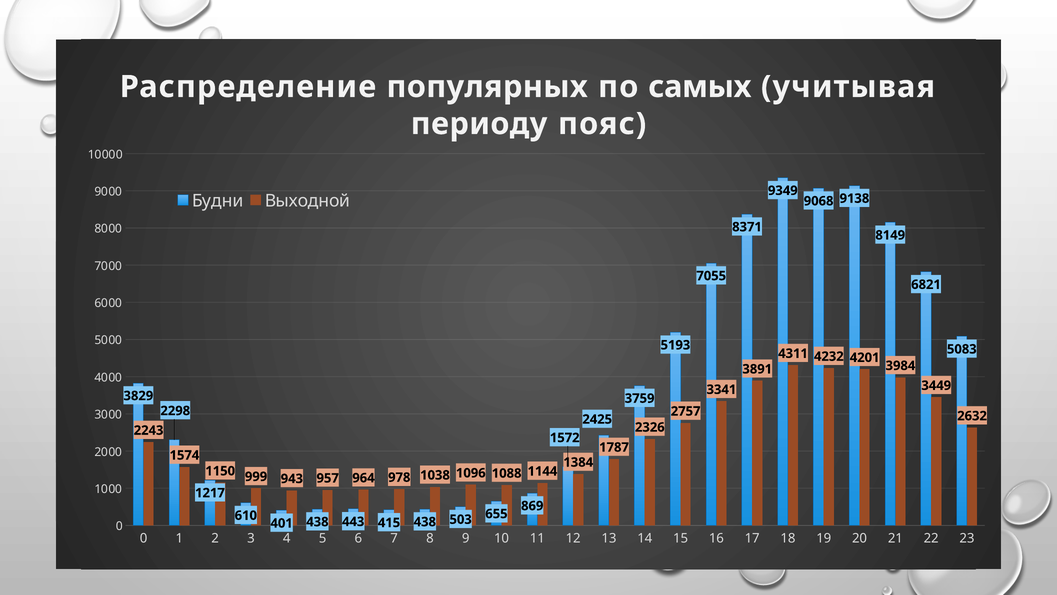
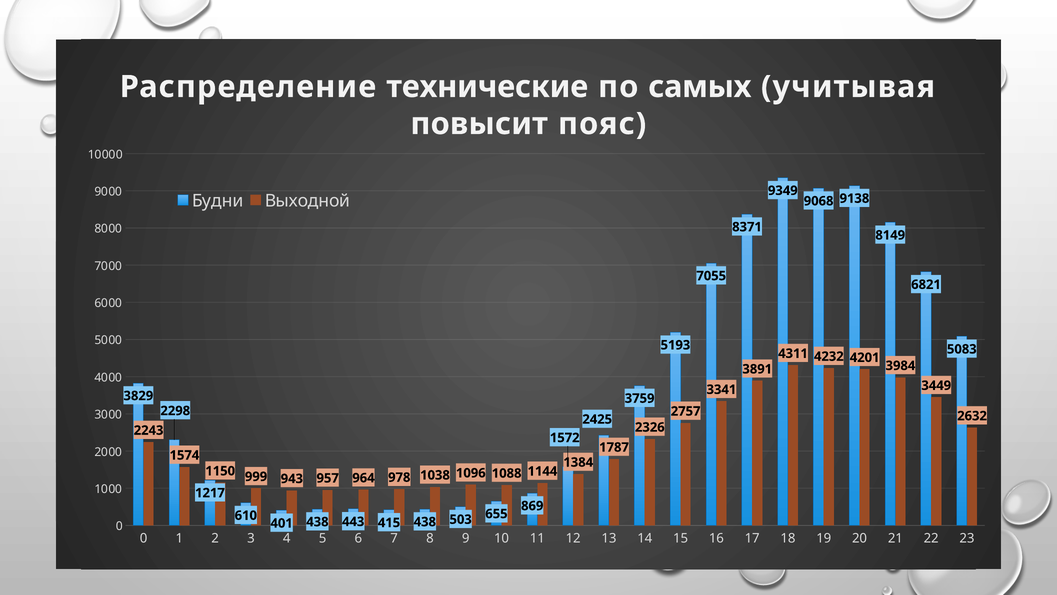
популярных: популярных -> технические
периоду: периоду -> повысит
